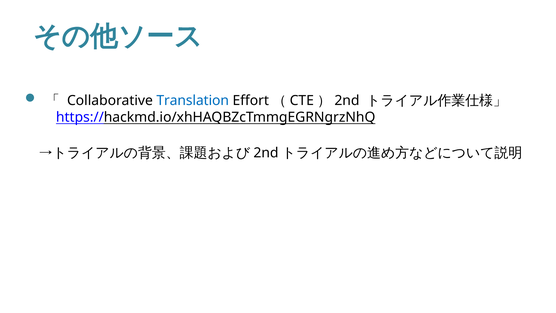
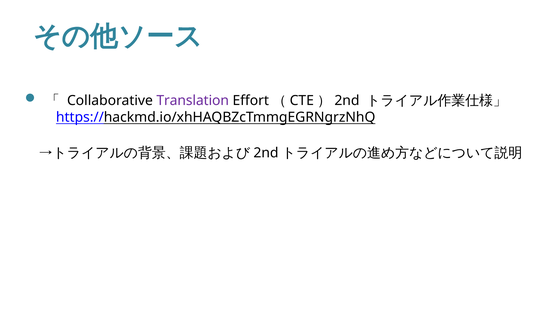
Translation colour: blue -> purple
